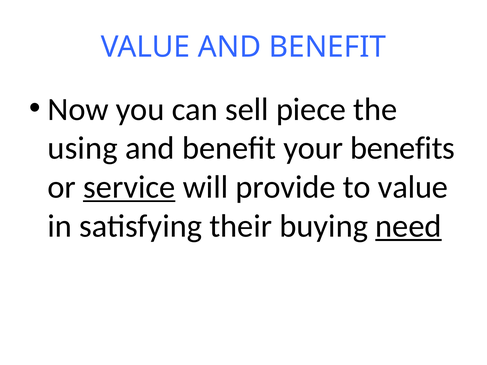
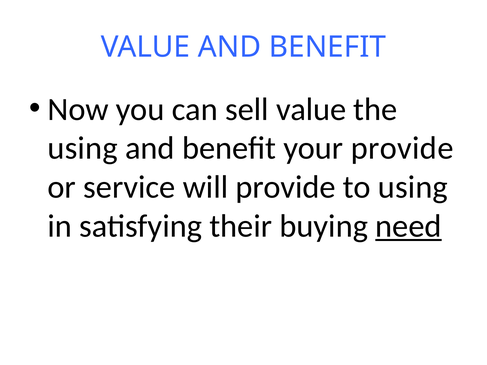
sell piece: piece -> value
your benefits: benefits -> provide
service underline: present -> none
to value: value -> using
